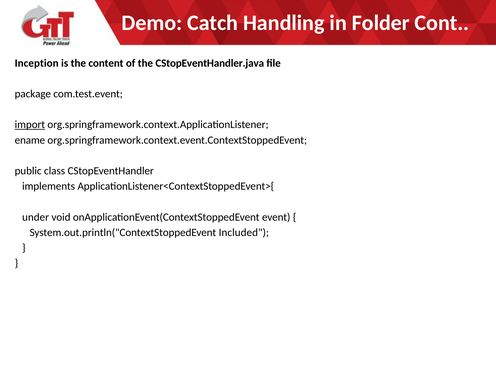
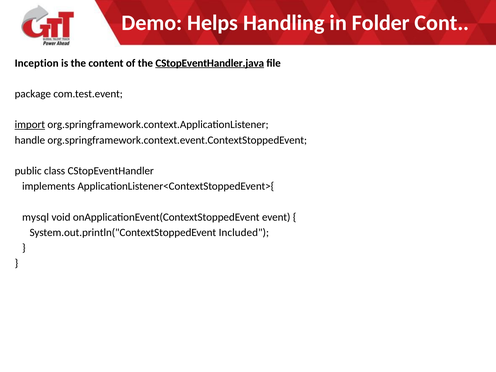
Catch: Catch -> Helps
CStopEventHandler.java underline: none -> present
ename: ename -> handle
under: under -> mysql
